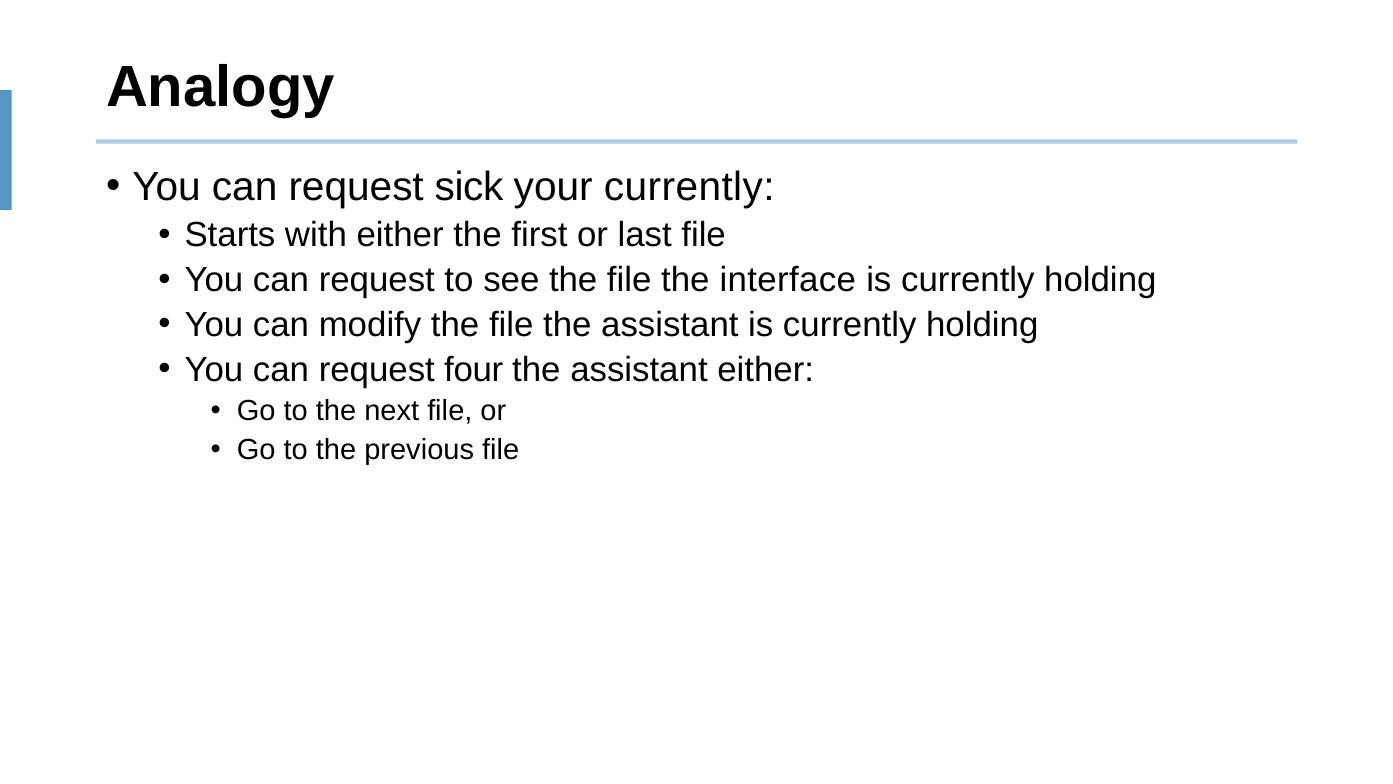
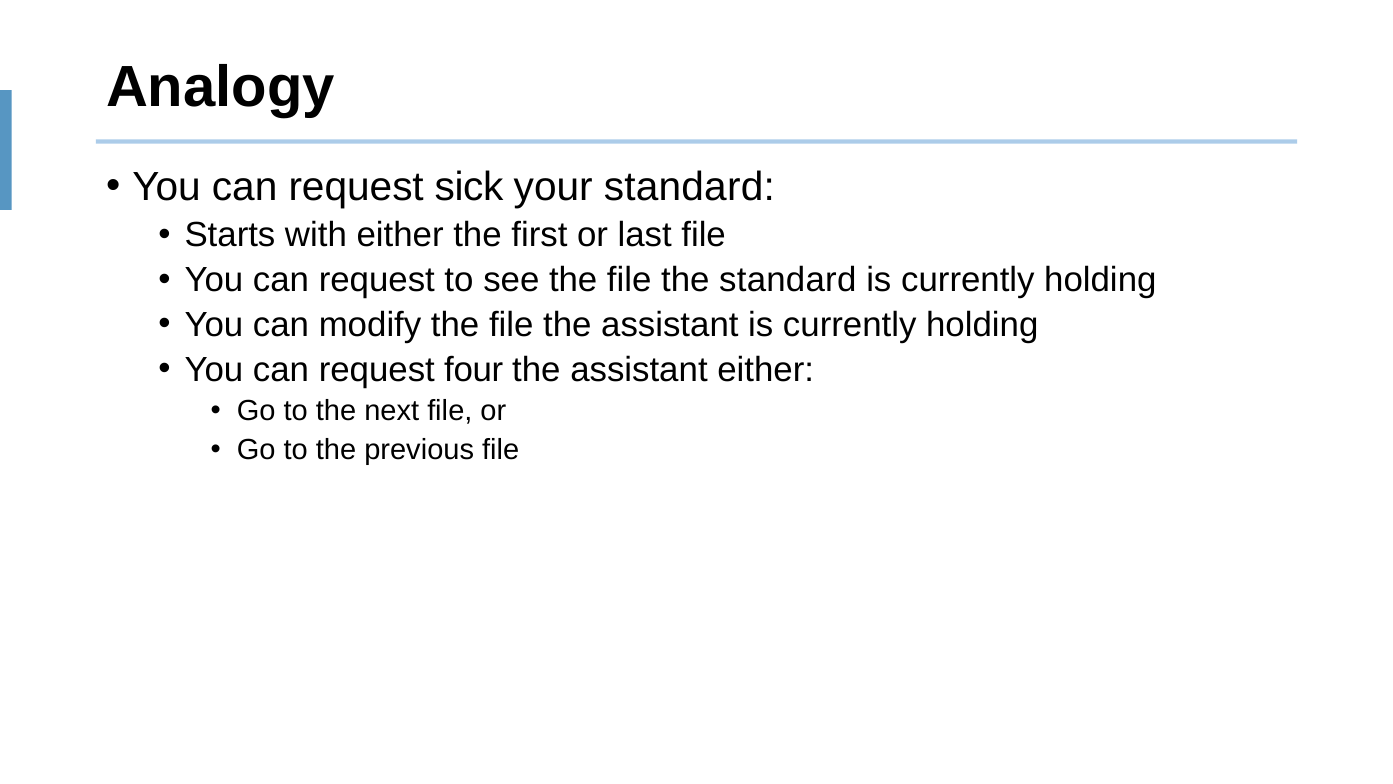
your currently: currently -> standard
the interface: interface -> standard
